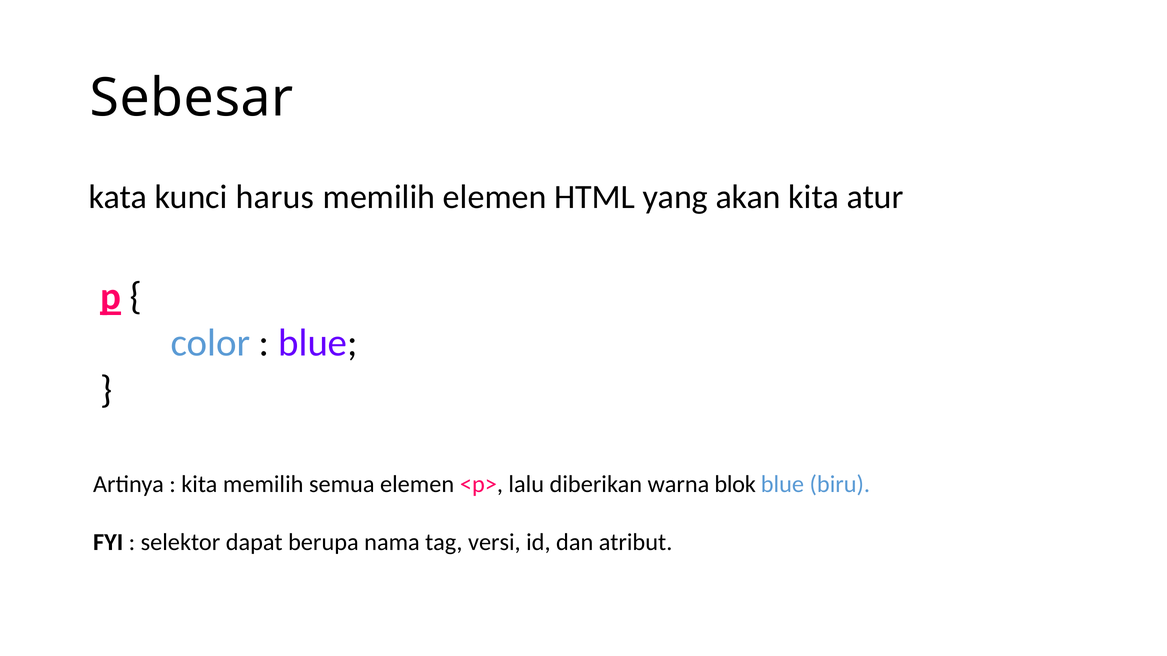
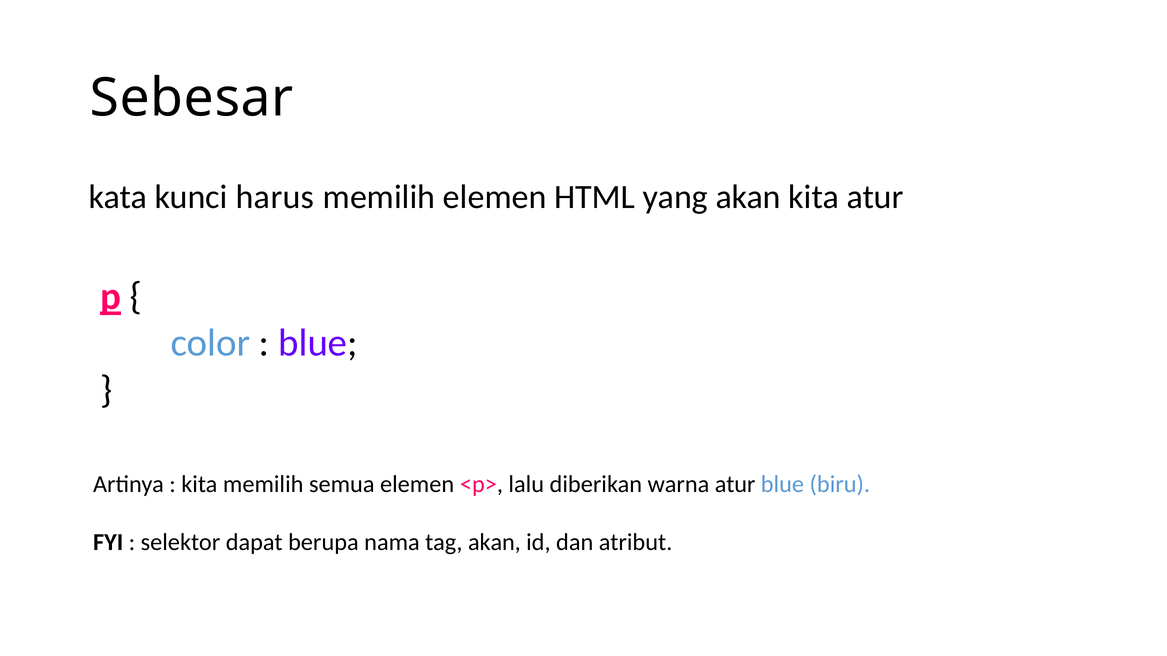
warna blok: blok -> atur
tag versi: versi -> akan
